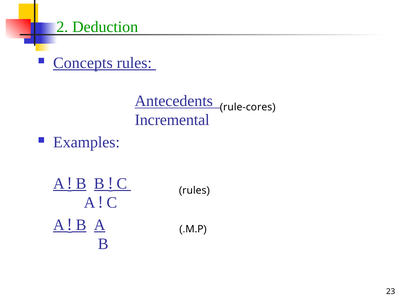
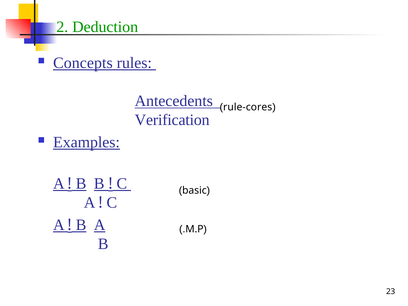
Incremental: Incremental -> Verification
Examples underline: none -> present
rules at (194, 190): rules -> basic
